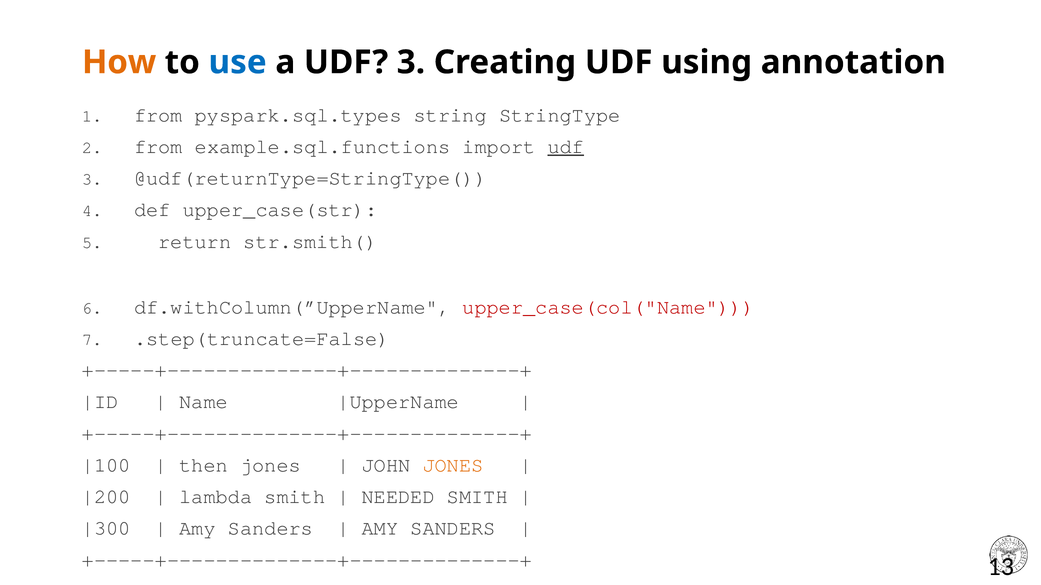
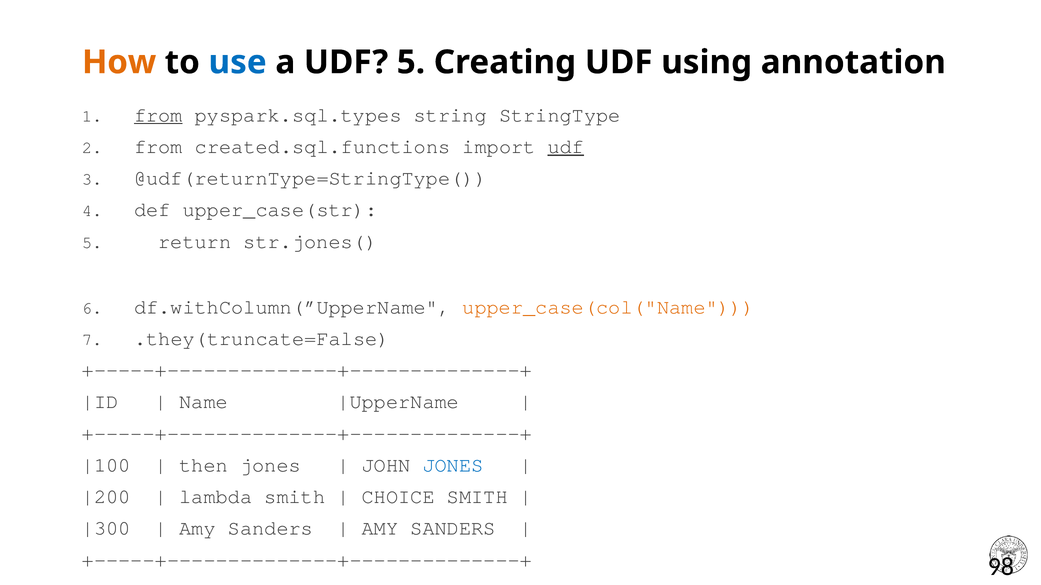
a UDF 3: 3 -> 5
from at (158, 115) underline: none -> present
example.sql.functions: example.sql.functions -> created.sql.functions
str.smith(: str.smith( -> str.jones(
upper_case(col("Name colour: red -> orange
.step(truncate=False: .step(truncate=False -> .they(truncate=False
JONES at (453, 465) colour: orange -> blue
NEEDED: NEEDED -> CHOICE
13: 13 -> 98
